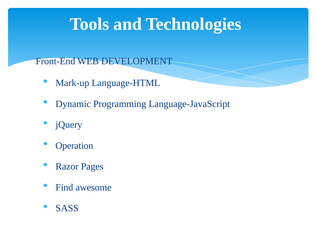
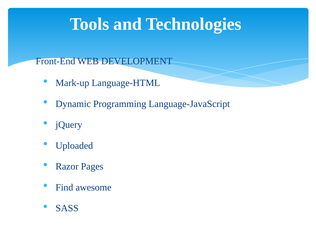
Operation: Operation -> Uploaded
